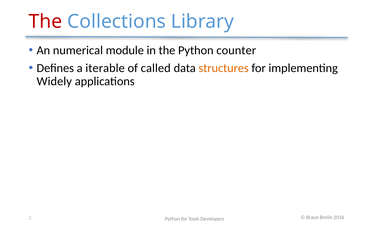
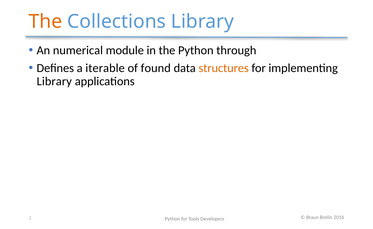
The at (45, 21) colour: red -> orange
counter: counter -> through
called: called -> found
Widely at (54, 81): Widely -> Library
